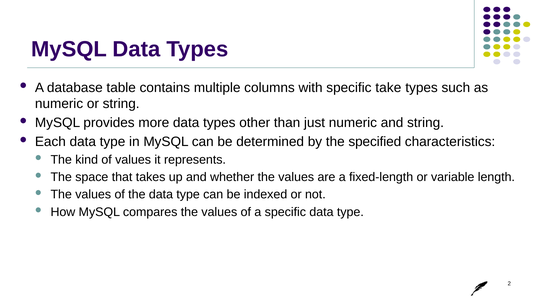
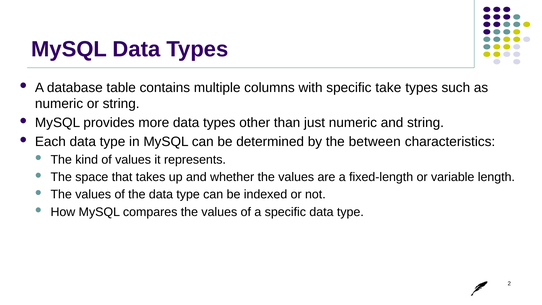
specified: specified -> between
